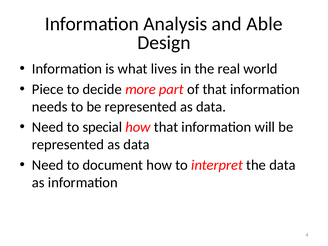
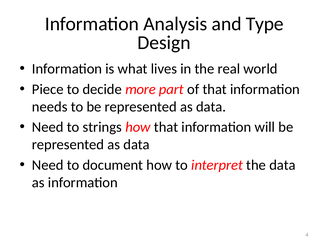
Able: Able -> Type
special: special -> strings
